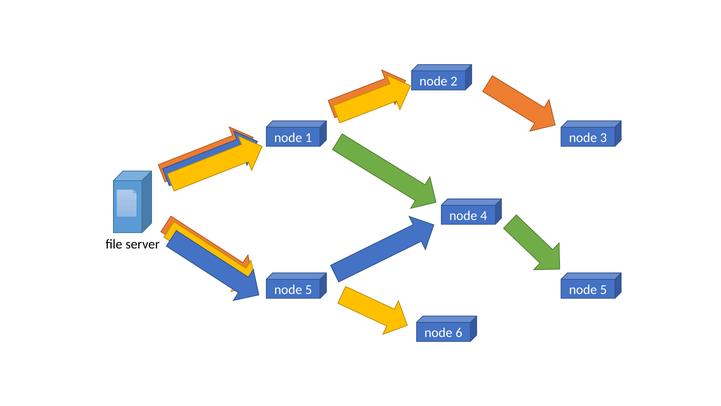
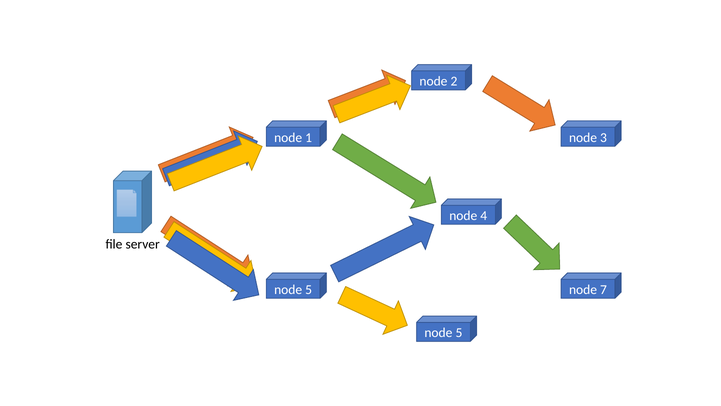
5 at (604, 289): 5 -> 7
6 at (459, 333): 6 -> 5
